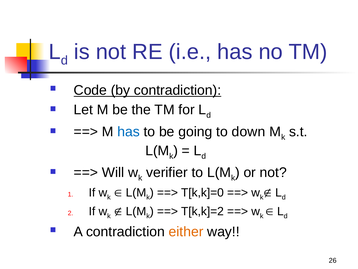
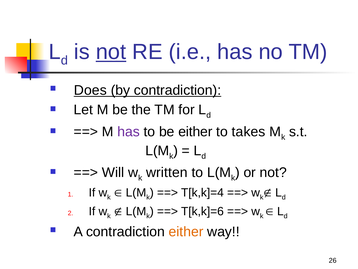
not at (111, 52) underline: none -> present
Code: Code -> Does
has at (129, 131) colour: blue -> purple
be going: going -> either
down: down -> takes
verifier: verifier -> written
T[k,k]=0: T[k,k]=0 -> T[k,k]=4
T[k,k]=2: T[k,k]=2 -> T[k,k]=6
